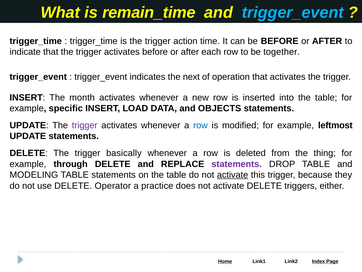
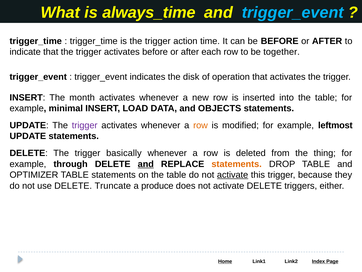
remain_time: remain_time -> always_time
next: next -> disk
specific: specific -> minimal
row at (200, 125) colour: blue -> orange
and at (146, 164) underline: none -> present
statements at (237, 164) colour: purple -> orange
MODELING: MODELING -> OPTIMIZER
Operator: Operator -> Truncate
practice: practice -> produce
